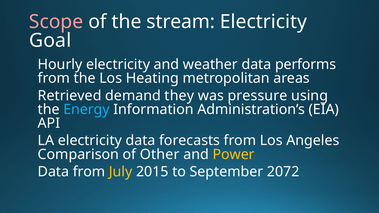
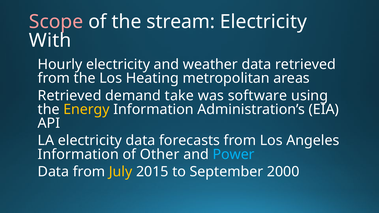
Goal: Goal -> With
data performs: performs -> retrieved
they: they -> take
pressure: pressure -> software
Energy colour: light blue -> yellow
Comparison at (78, 154): Comparison -> Information
Power colour: yellow -> light blue
2072: 2072 -> 2000
